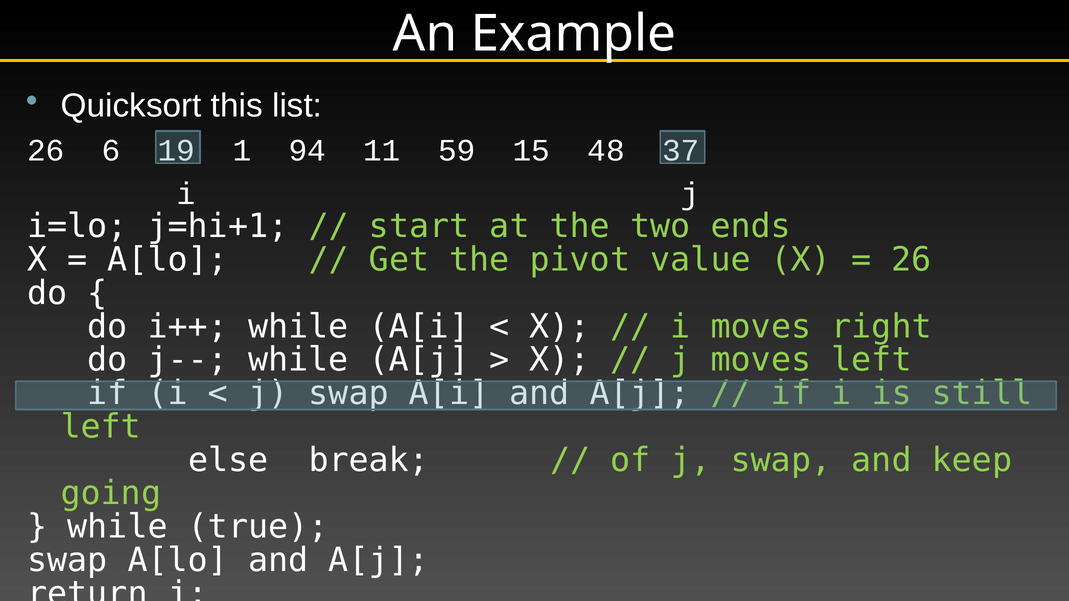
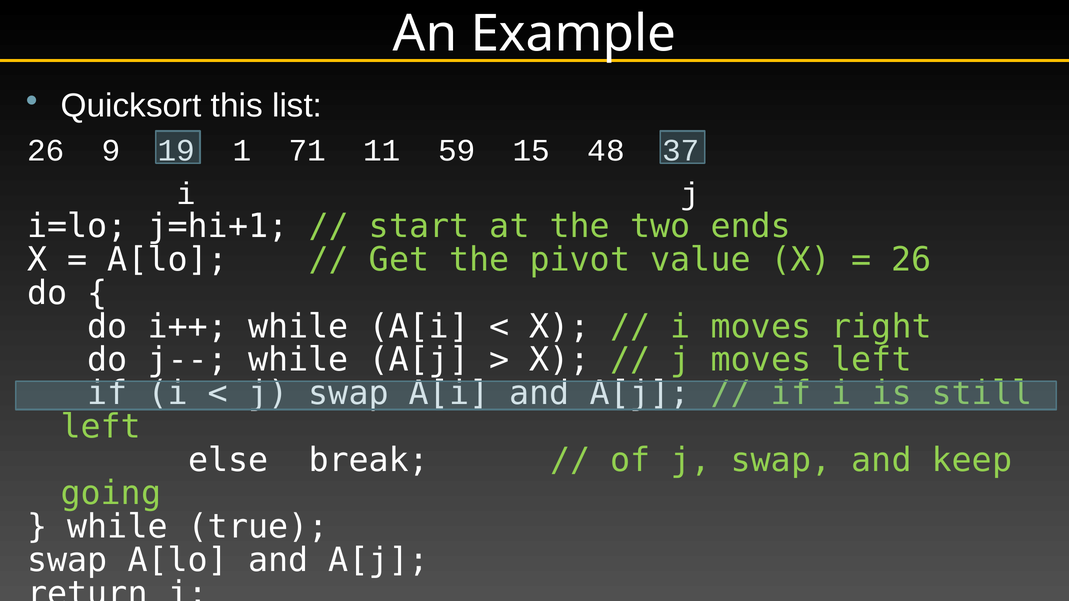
6: 6 -> 9
94: 94 -> 71
